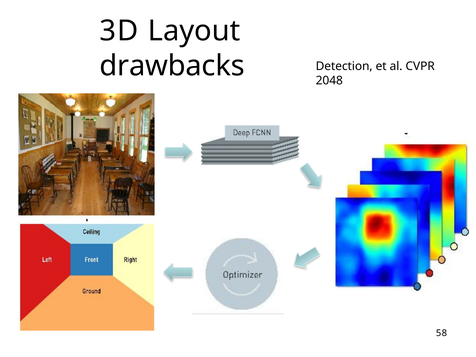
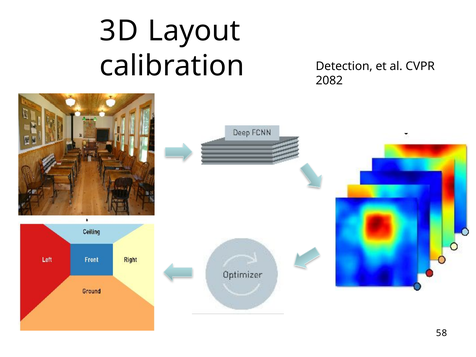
drawbacks: drawbacks -> calibration
2048: 2048 -> 2082
